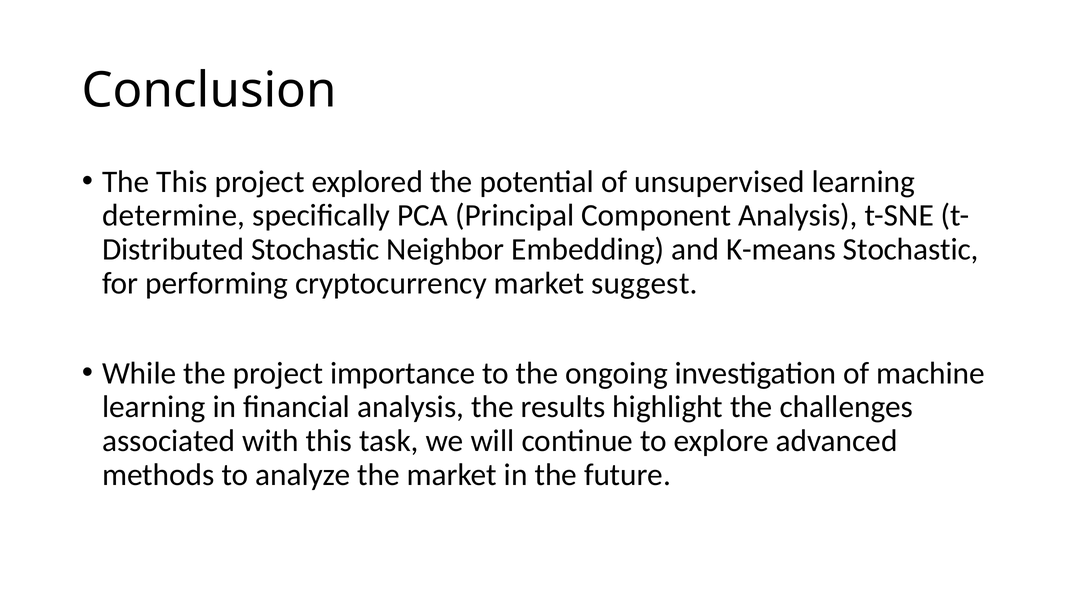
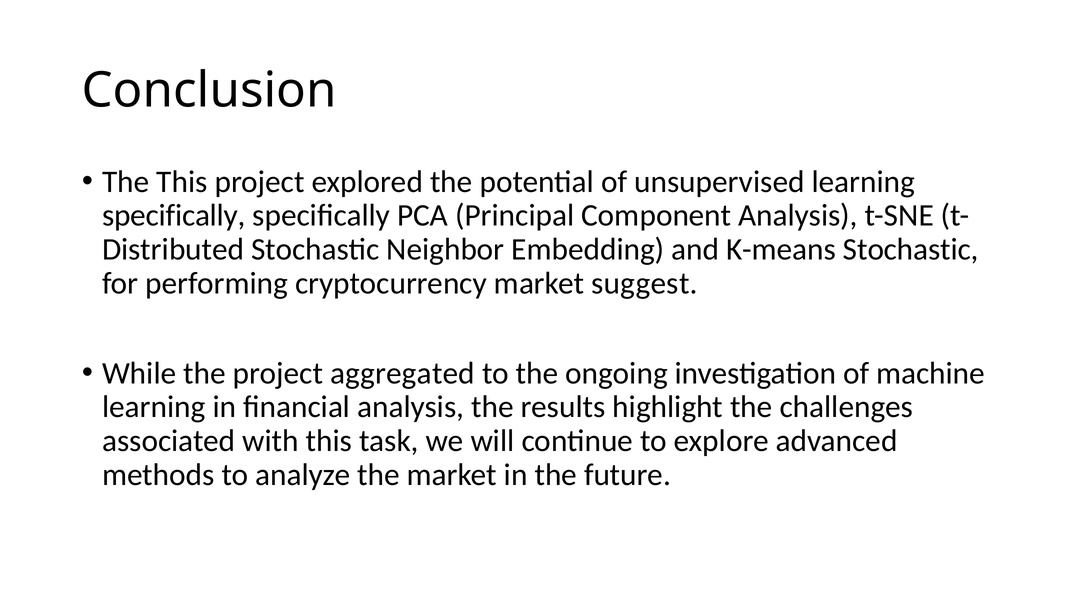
determine at (174, 215): determine -> specifically
importance: importance -> aggregated
